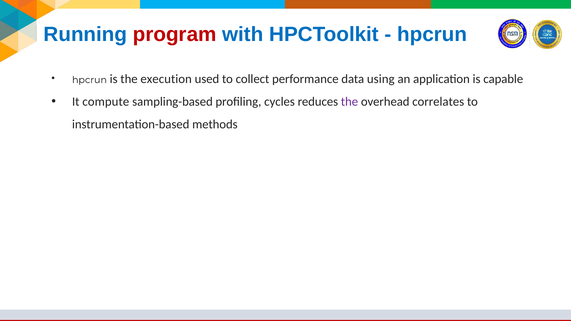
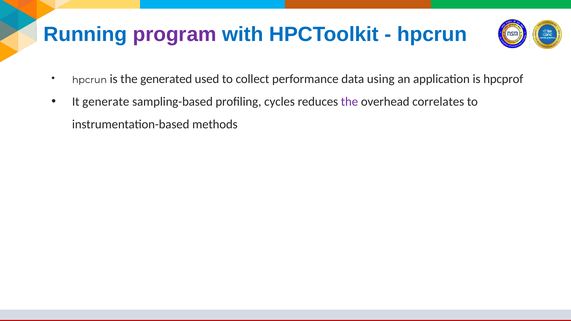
program colour: red -> purple
execution: execution -> generated
capable: capable -> hpcprof
compute: compute -> generate
